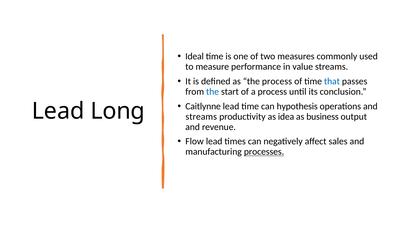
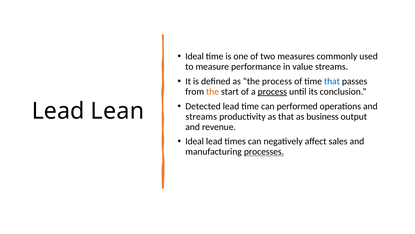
the at (213, 91) colour: blue -> orange
process at (272, 91) underline: none -> present
Caitlynne: Caitlynne -> Detected
hypothesis: hypothesis -> performed
Long: Long -> Lean
as idea: idea -> that
Flow at (195, 141): Flow -> Ideal
